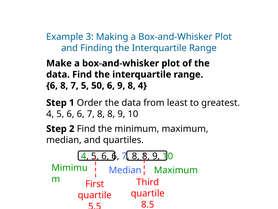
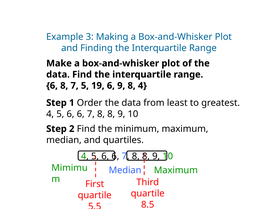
50: 50 -> 19
